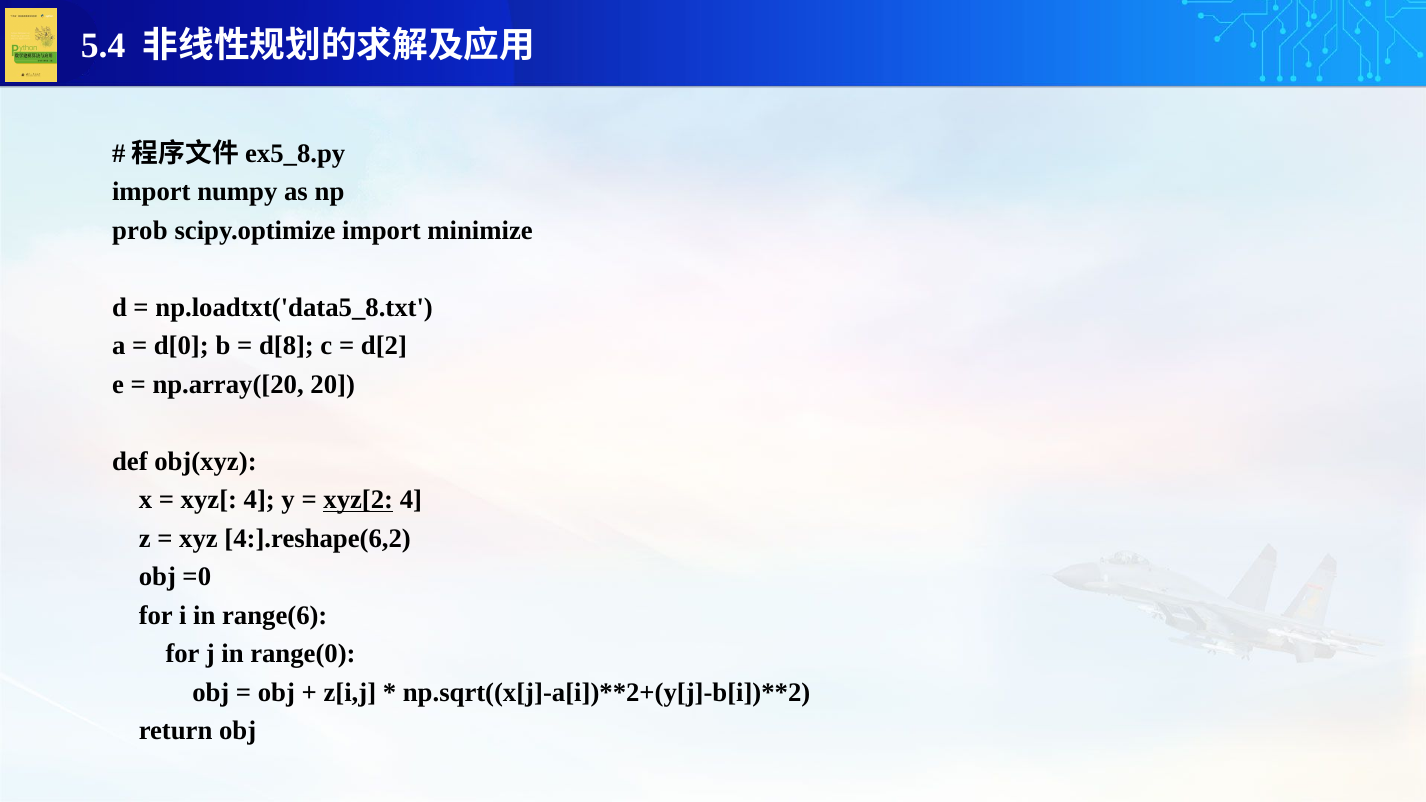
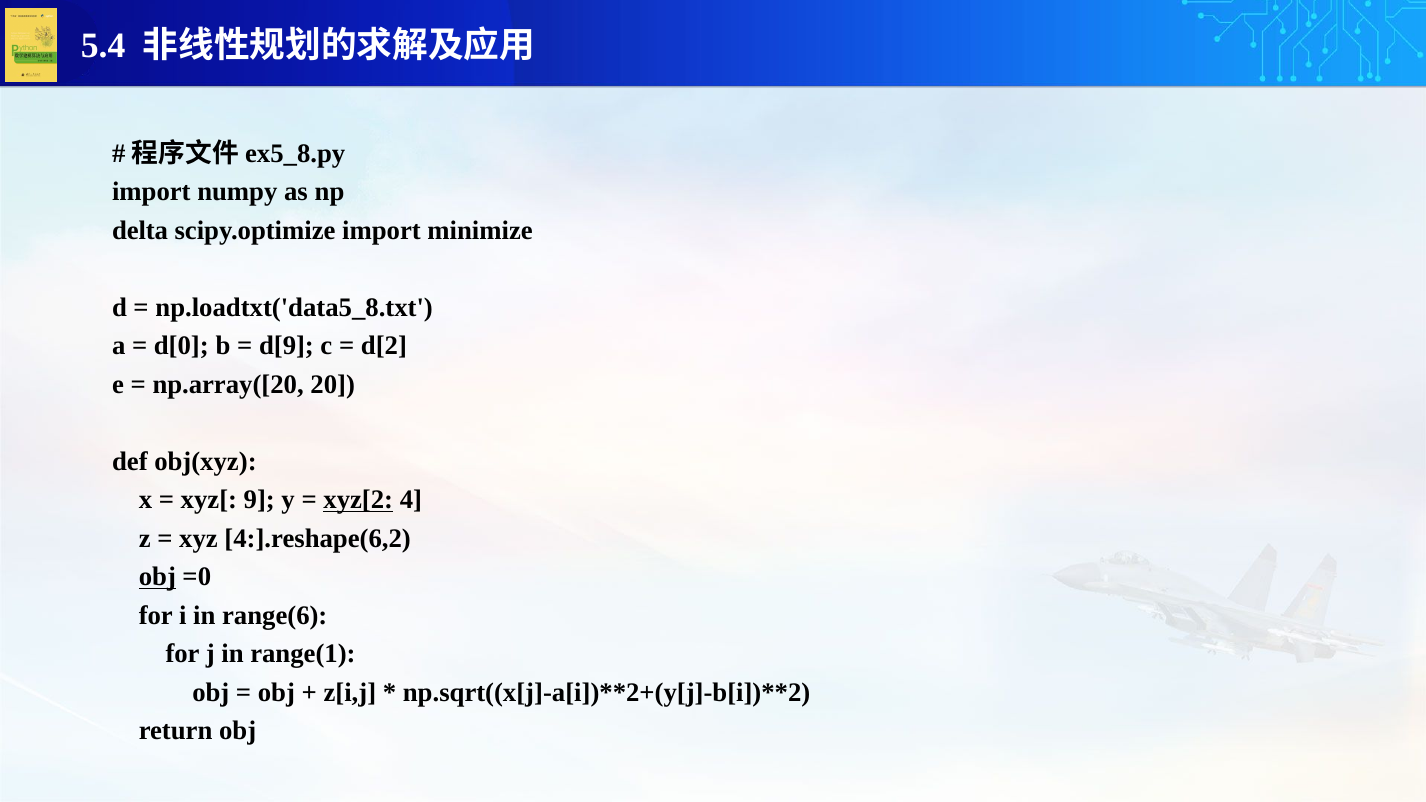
prob: prob -> delta
d[8: d[8 -> d[9
xyz[ 4: 4 -> 9
obj at (157, 577) underline: none -> present
range(0: range(0 -> range(1
